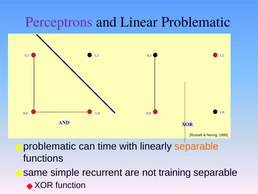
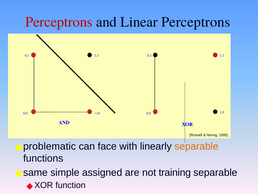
Perceptrons at (59, 22) colour: purple -> red
Linear Problematic: Problematic -> Perceptrons
time: time -> face
recurrent: recurrent -> assigned
